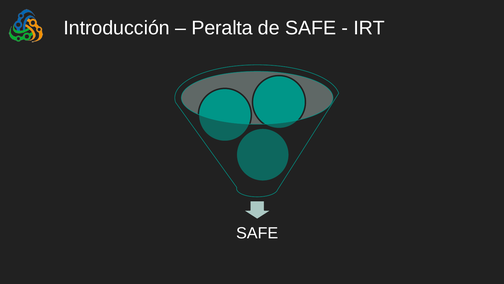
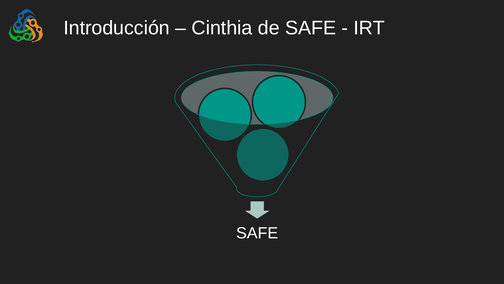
Peralta: Peralta -> Cinthia
